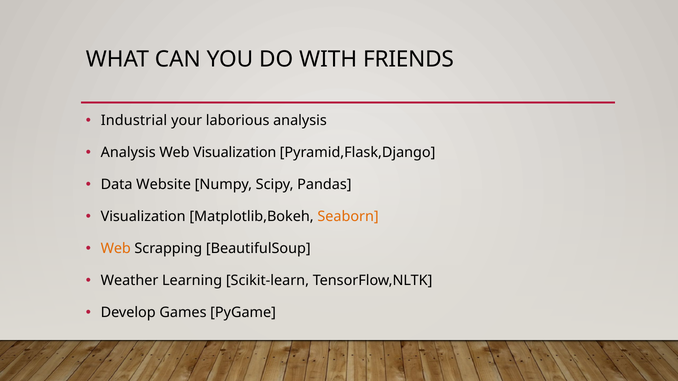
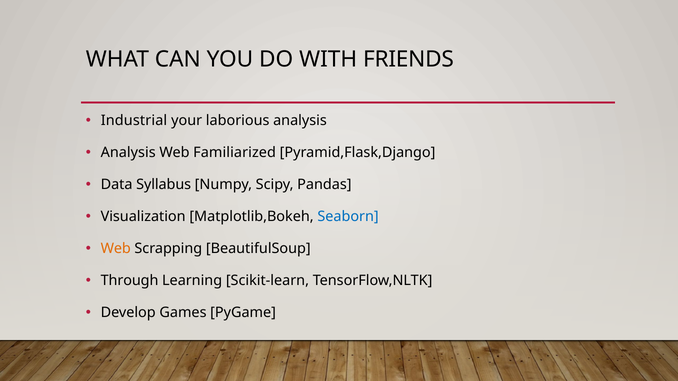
Web Visualization: Visualization -> Familiarized
Website: Website -> Syllabus
Seaborn colour: orange -> blue
Weather: Weather -> Through
